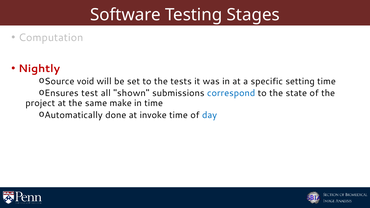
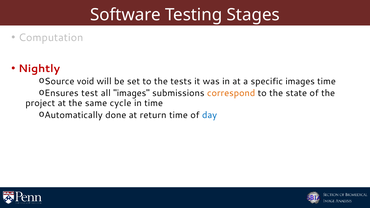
specific setting: setting -> images
all shown: shown -> images
correspond colour: blue -> orange
make: make -> cycle
invoke: invoke -> return
